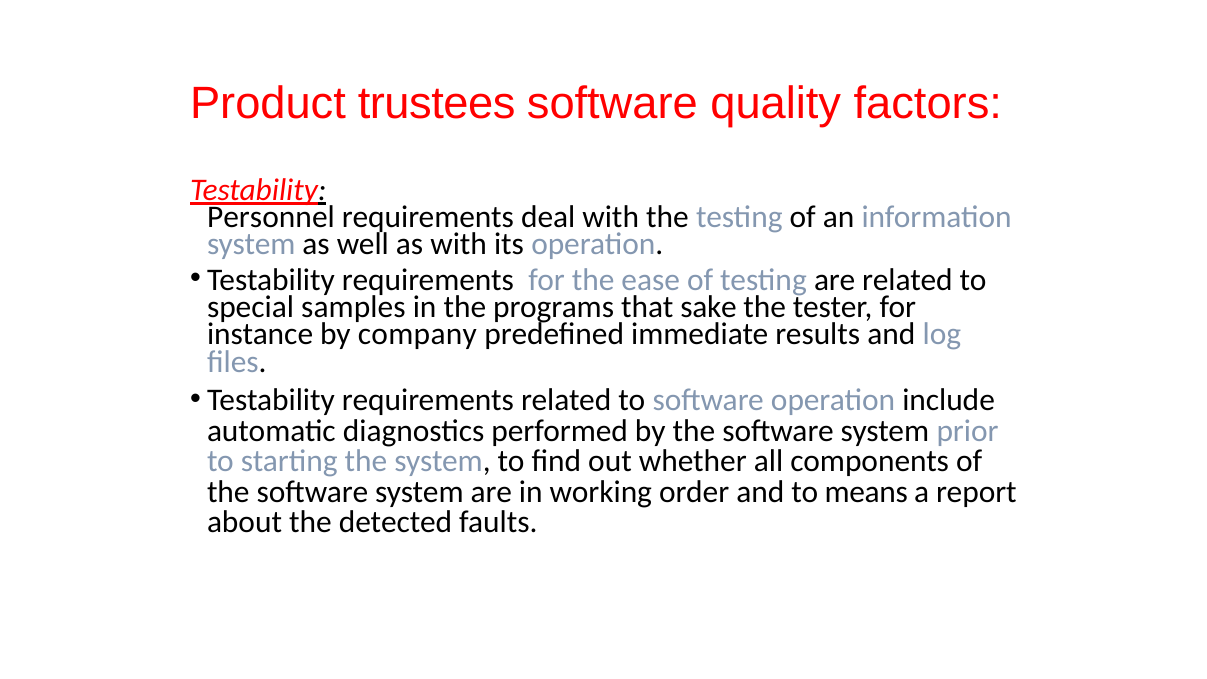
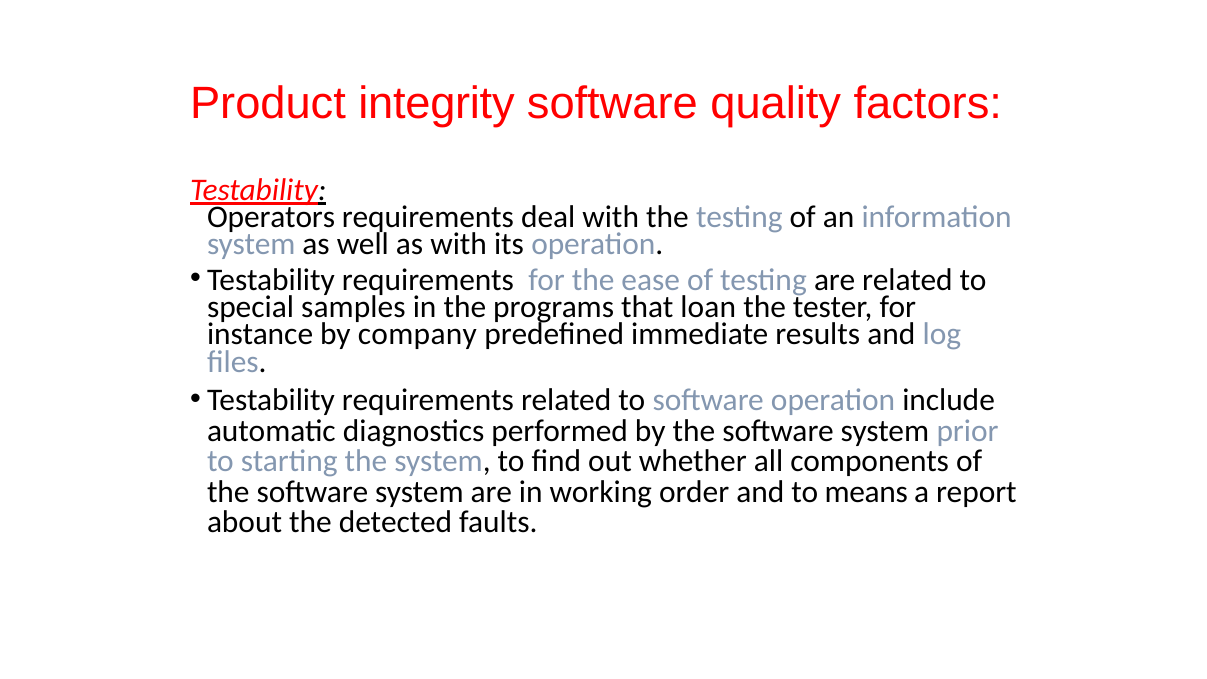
trustees: trustees -> integrity
Personnel: Personnel -> Operators
sake: sake -> loan
